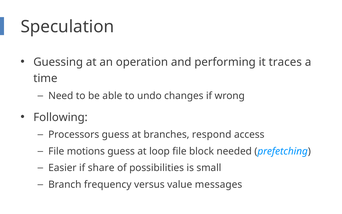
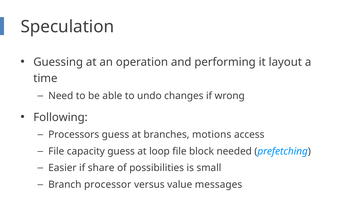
traces: traces -> layout
respond: respond -> motions
motions: motions -> capacity
frequency: frequency -> processor
